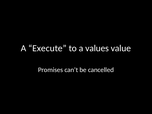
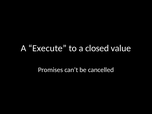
values: values -> closed
